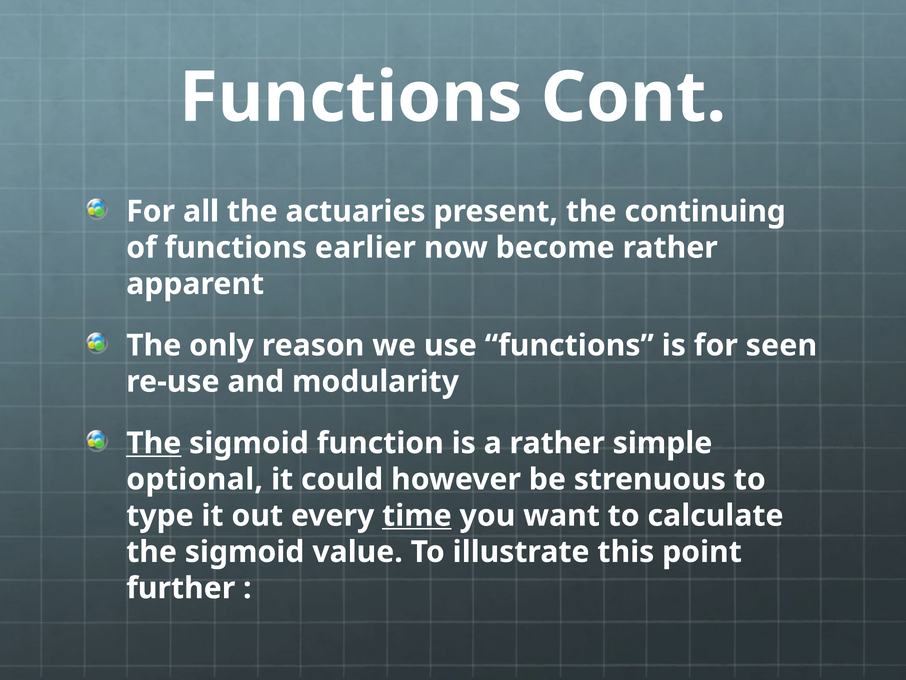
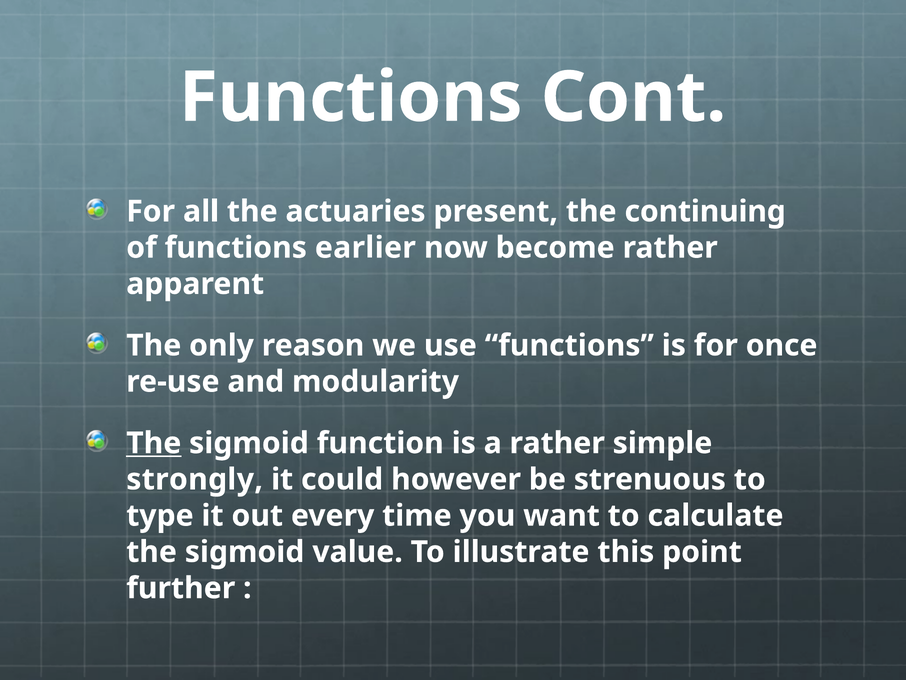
seen: seen -> once
optional: optional -> strongly
time underline: present -> none
